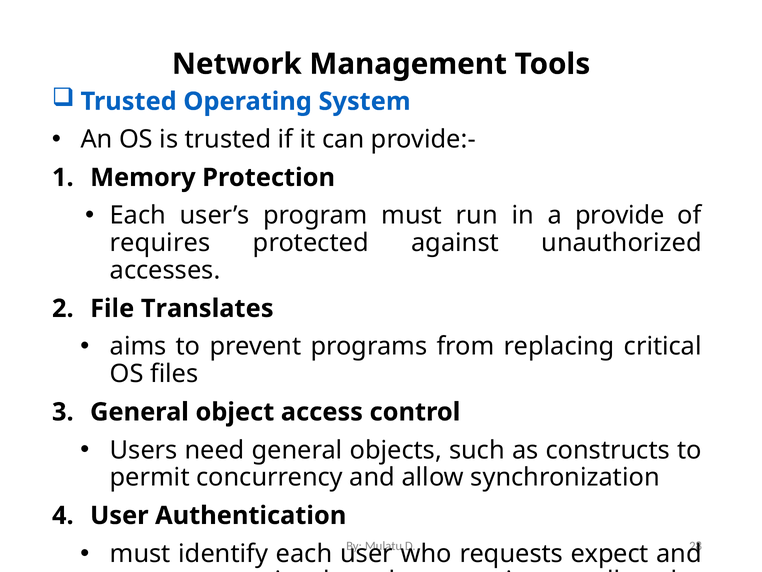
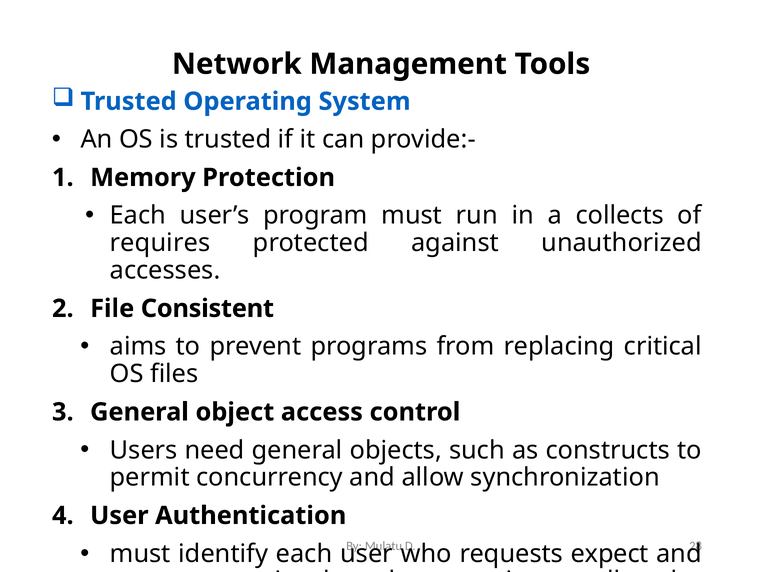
provide: provide -> collects
Translates: Translates -> Consistent
